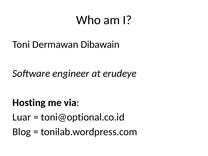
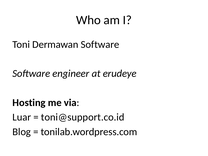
Dermawan Dibawain: Dibawain -> Software
toni@optional.co.id: toni@optional.co.id -> toni@support.co.id
